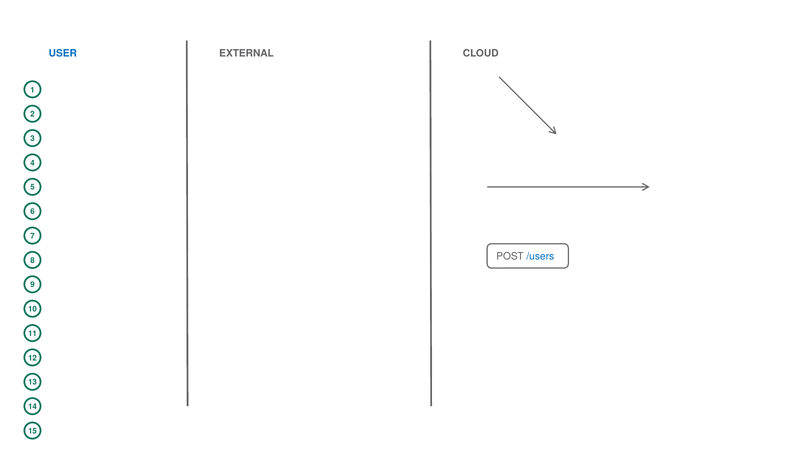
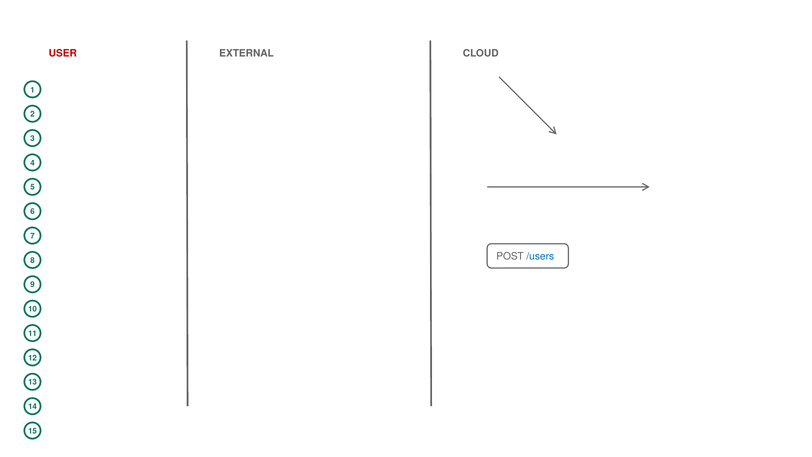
USER colour: blue -> red
